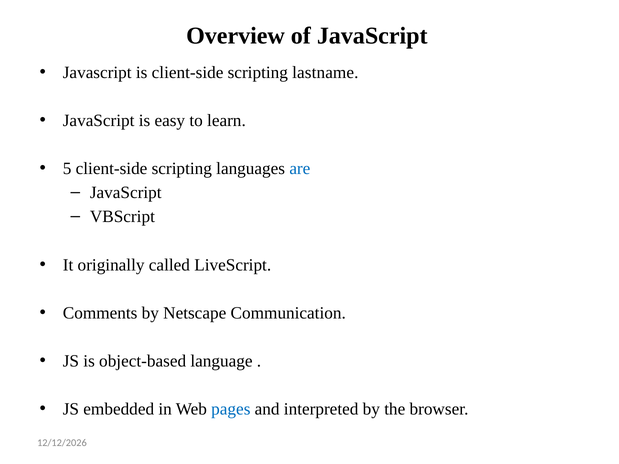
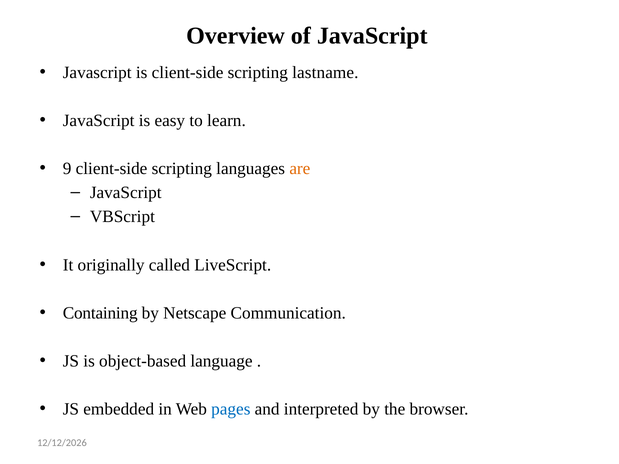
5: 5 -> 9
are colour: blue -> orange
Comments: Comments -> Containing
